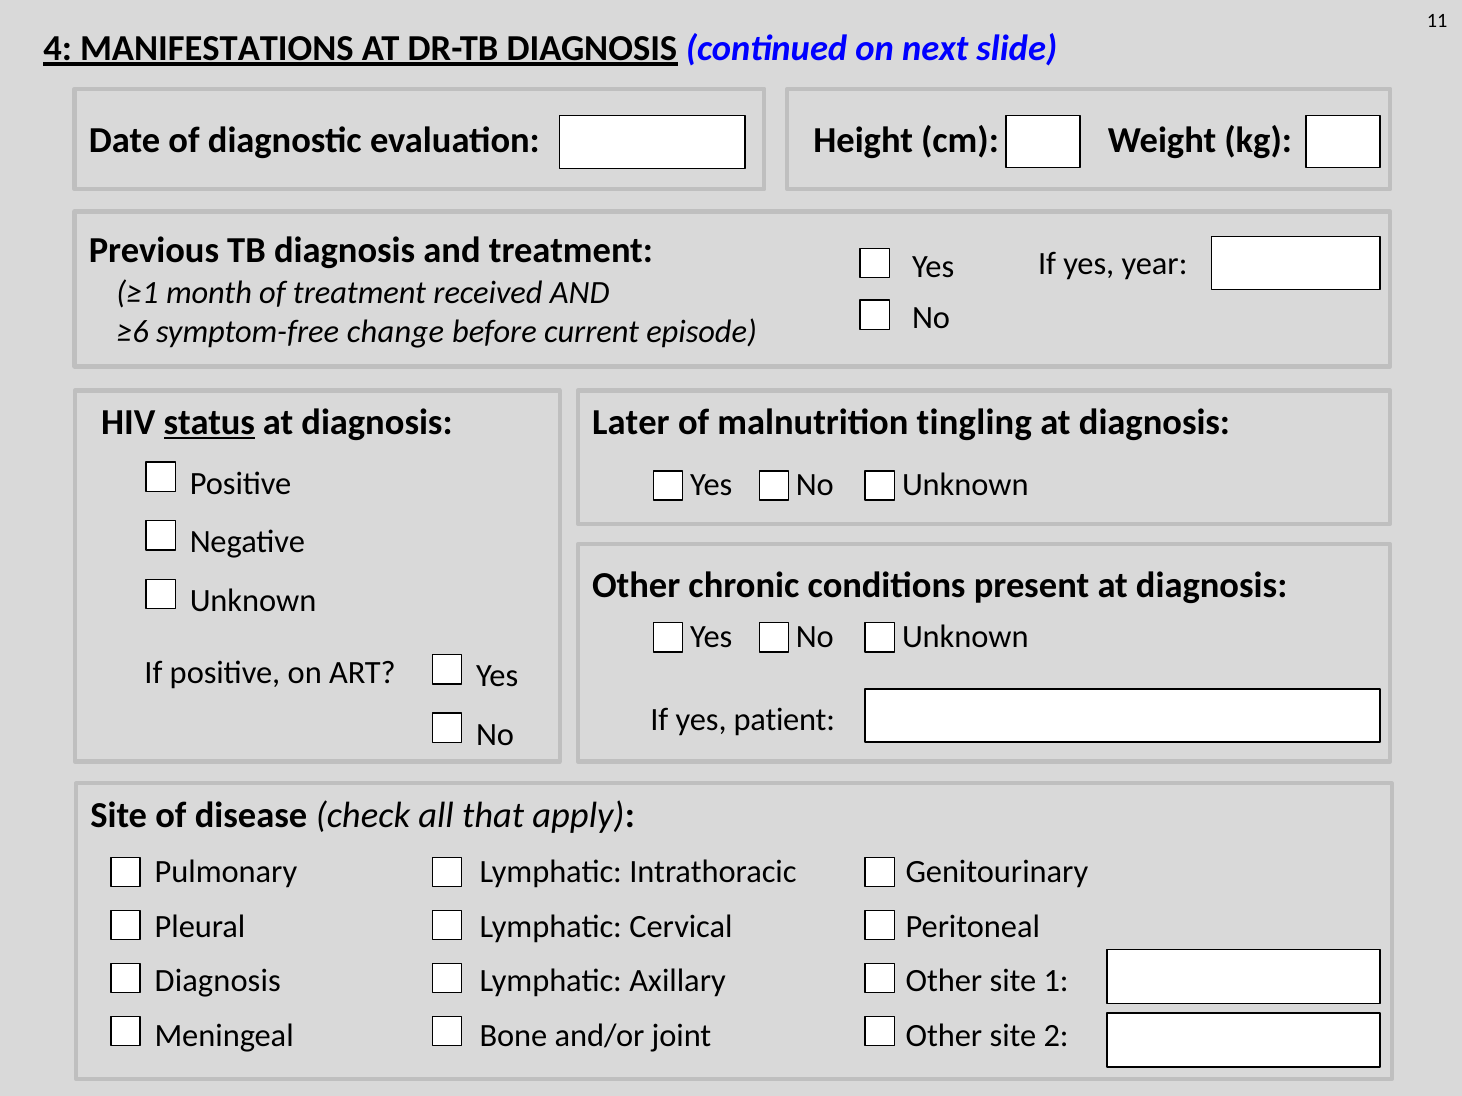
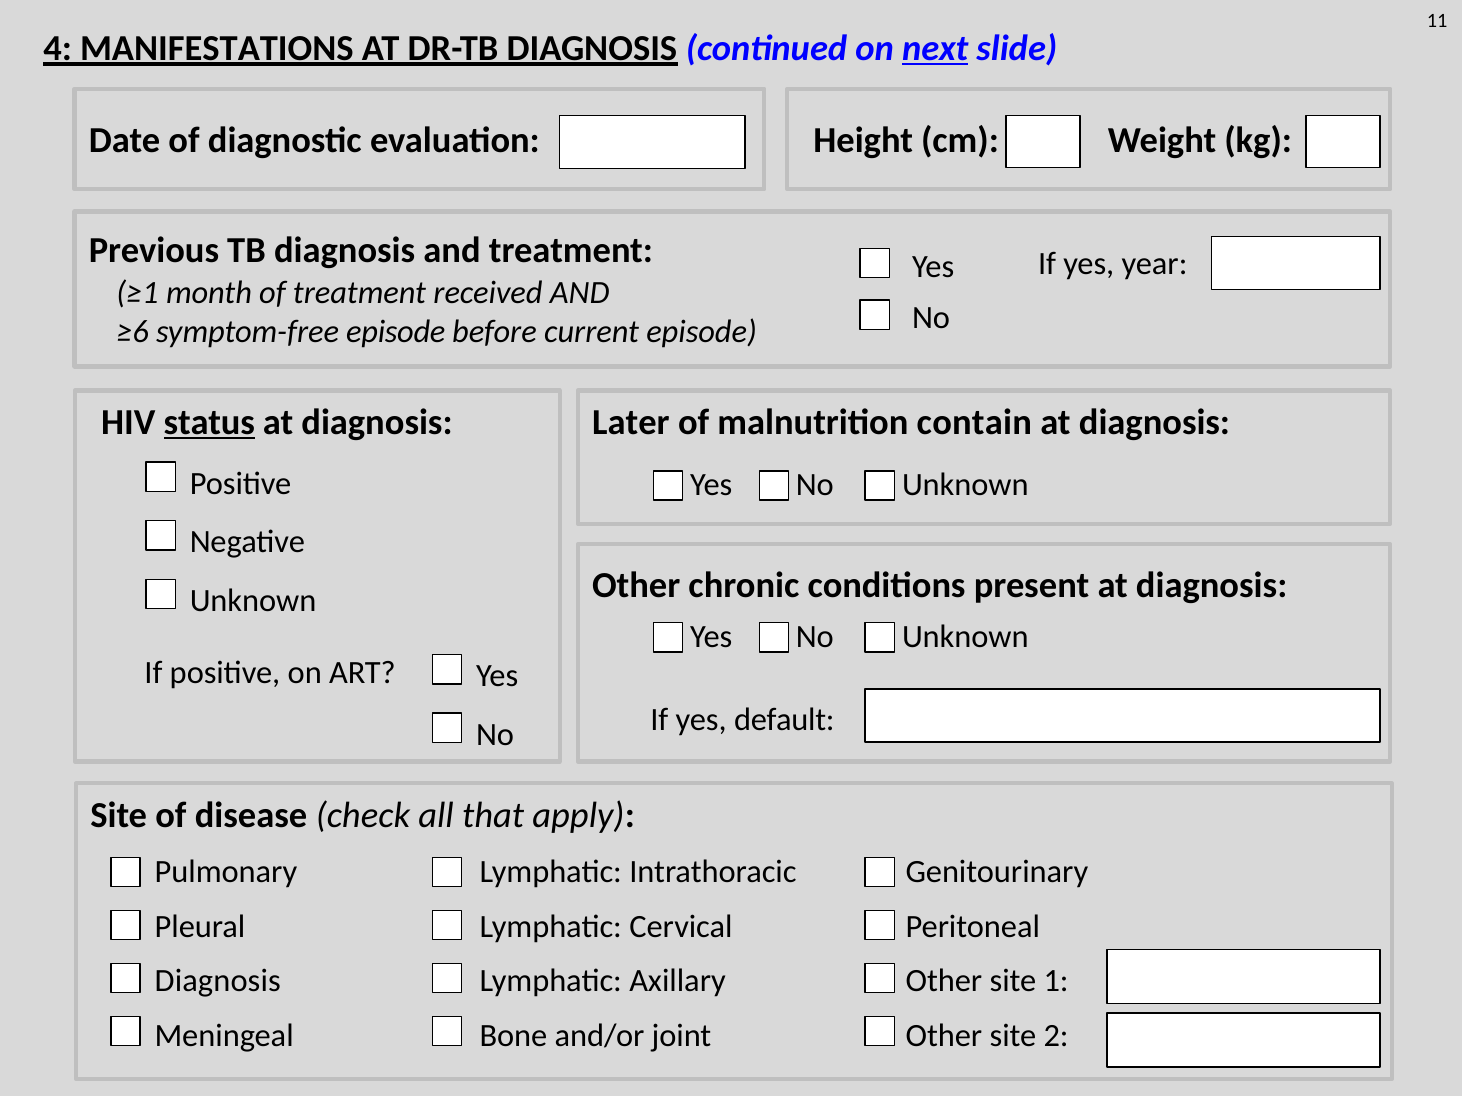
next underline: none -> present
symptom-free change: change -> episode
tingling: tingling -> contain
patient: patient -> default
